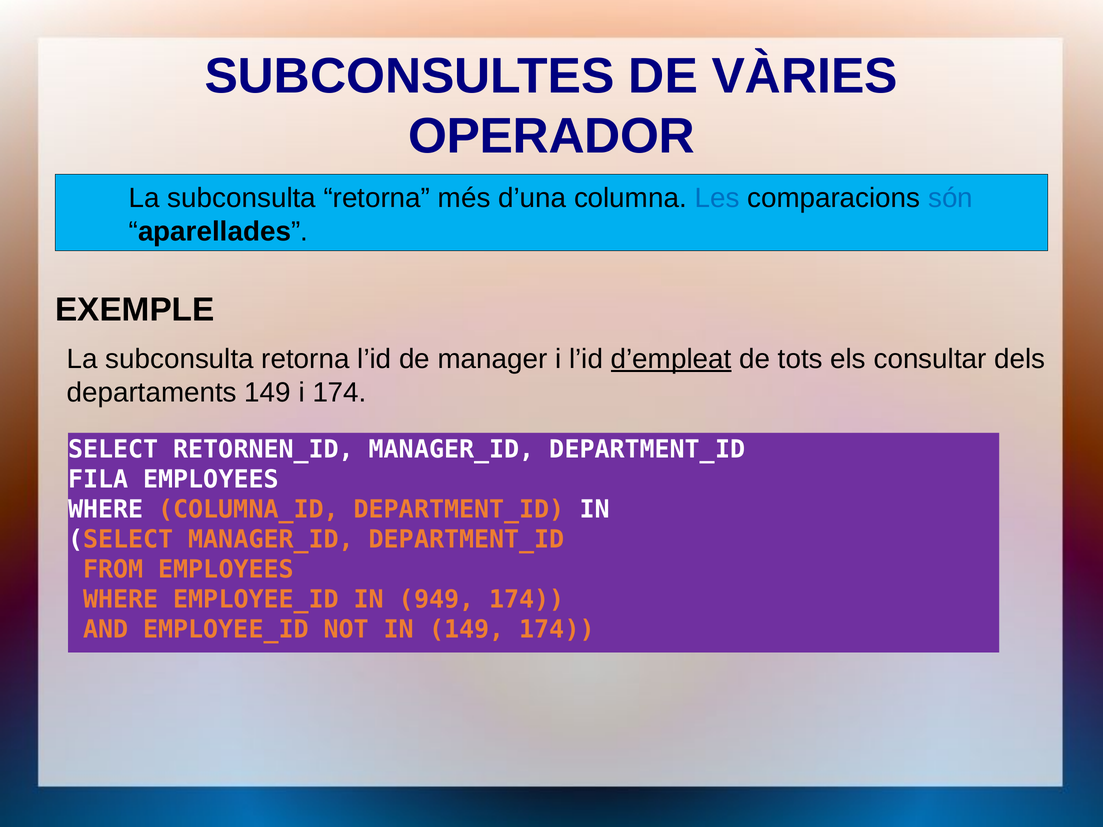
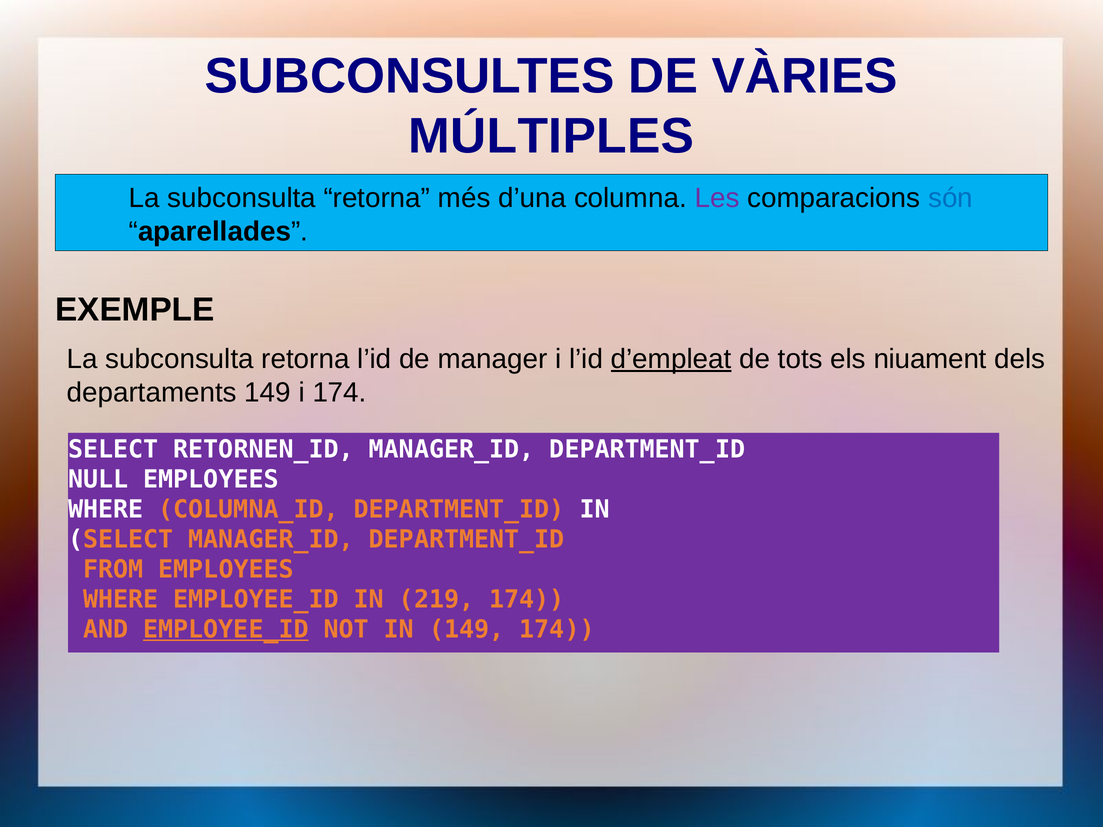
OPERADOR: OPERADOR -> MÚLTIPLES
Les colour: blue -> purple
consultar: consultar -> niuament
FILA: FILA -> NULL
949: 949 -> 219
EMPLOYEE_ID at (226, 630) underline: none -> present
